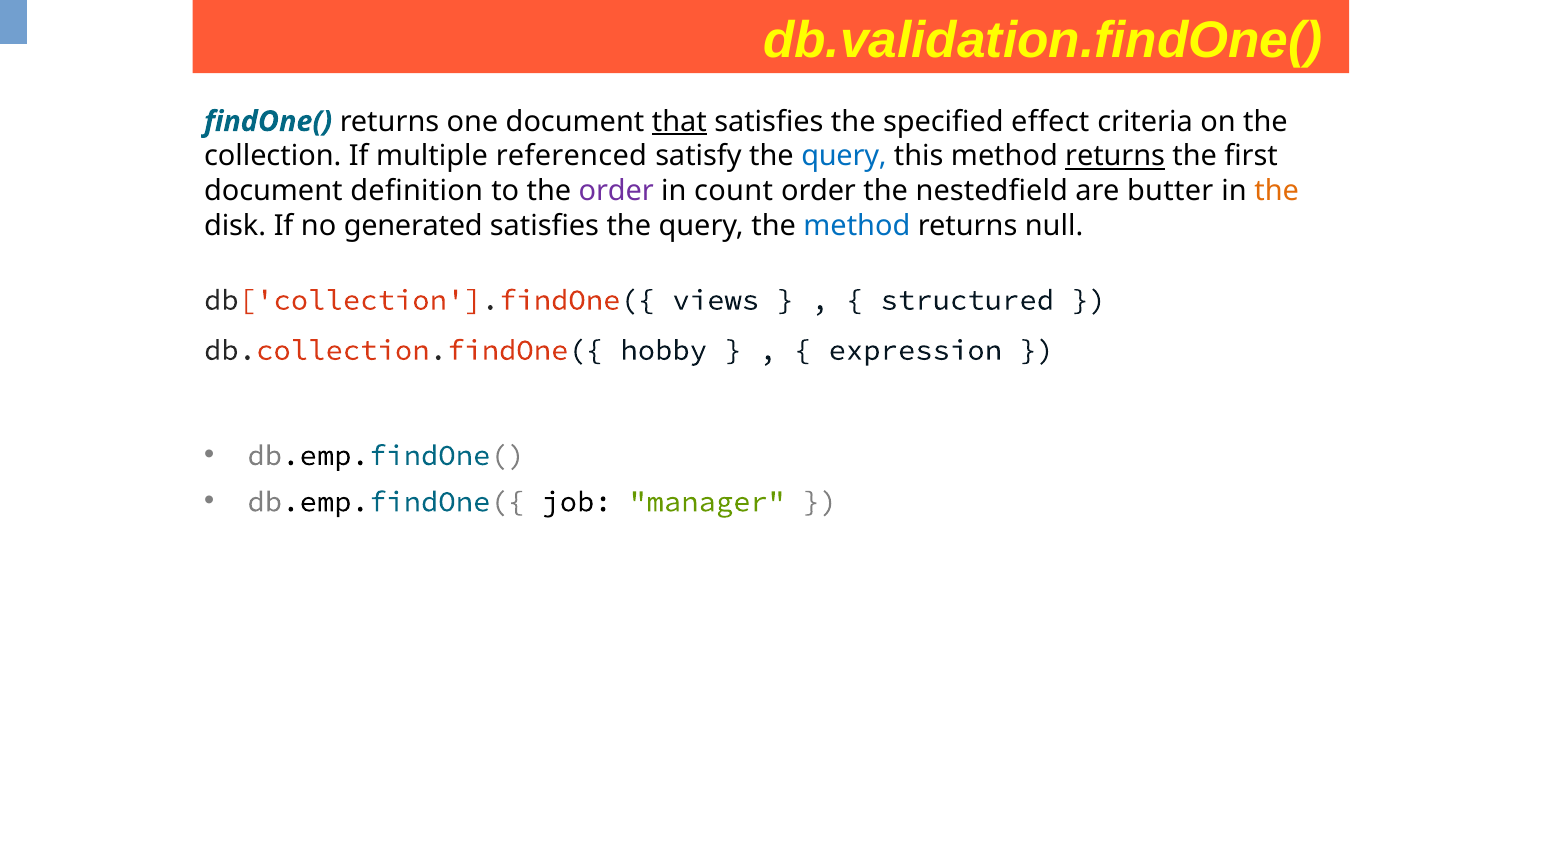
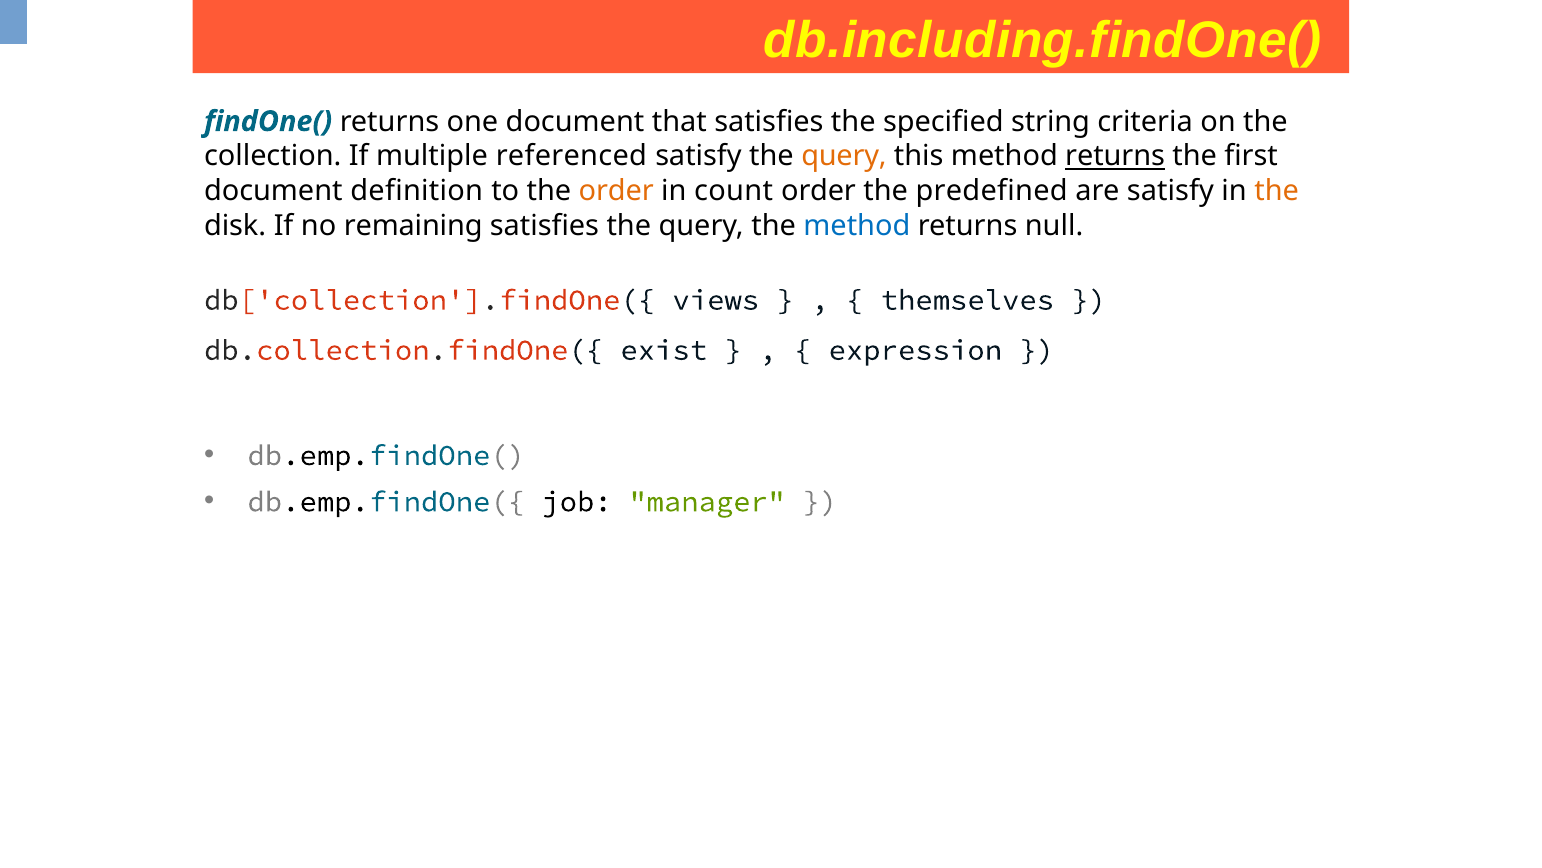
db.validation.findOne(: db.validation.findOne( -> db.including.findOne(
that underline: present -> none
effect: effect -> string
query at (844, 156) colour: blue -> orange
order at (616, 191) colour: purple -> orange
nestedfield: nestedfield -> predefined
are butter: butter -> satisfy
generated: generated -> remaining
structured: structured -> themselves
hobby: hobby -> exist
